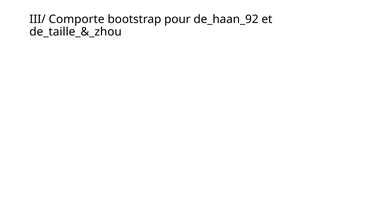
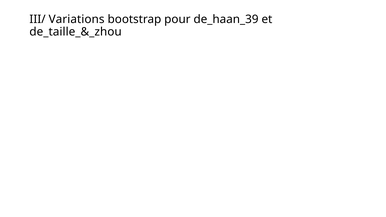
Comporte: Comporte -> Variations
de_haan_92: de_haan_92 -> de_haan_39
